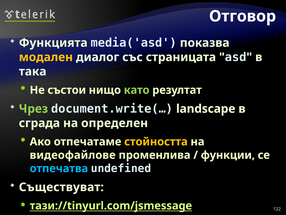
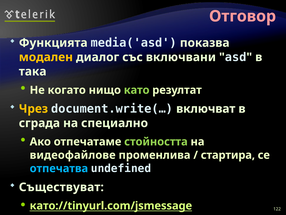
Отговор colour: white -> pink
страницата: страницата -> включвани
състои: състои -> когато
Чрез colour: light green -> yellow
landscape: landscape -> включват
определен: определен -> специално
стойността colour: yellow -> light green
функции: функции -> стартира
тази://tinyurl.com/jsmessage: тази://tinyurl.com/jsmessage -> като://tinyurl.com/jsmessage
